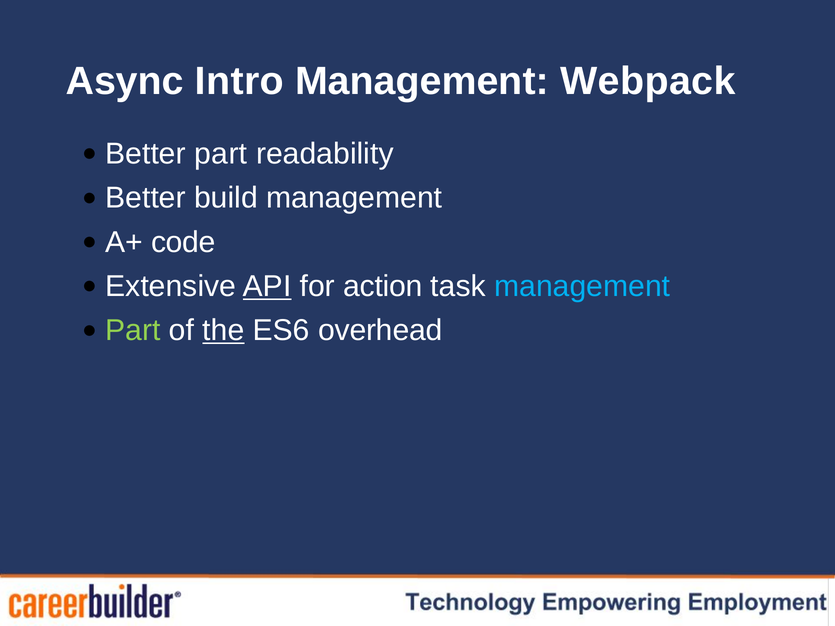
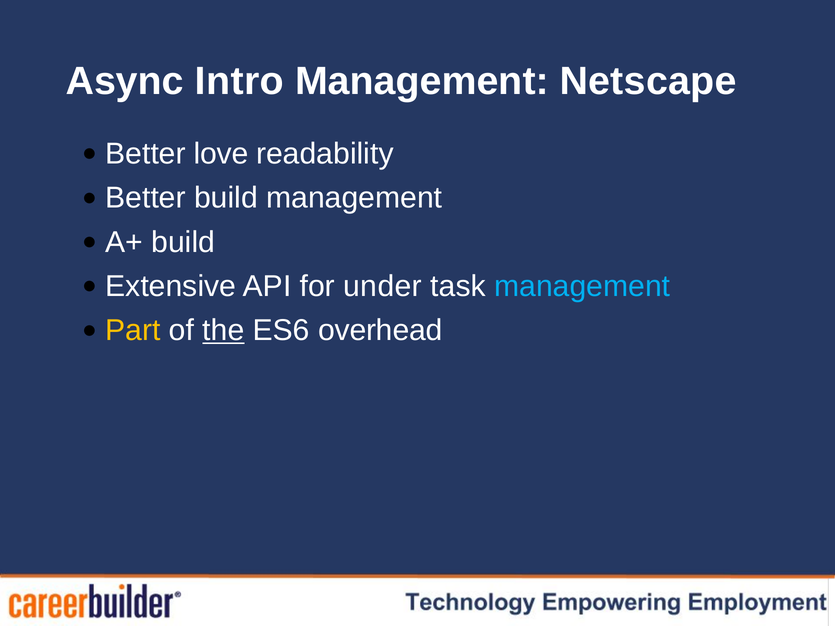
Webpack: Webpack -> Netscape
Better part: part -> love
A+ code: code -> build
API underline: present -> none
action: action -> under
Part at (133, 330) colour: light green -> yellow
